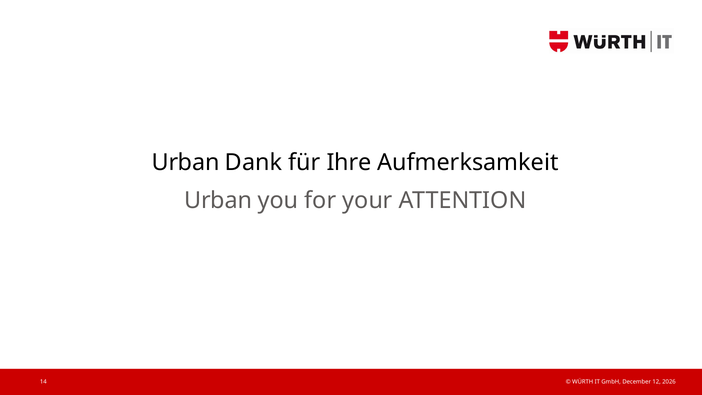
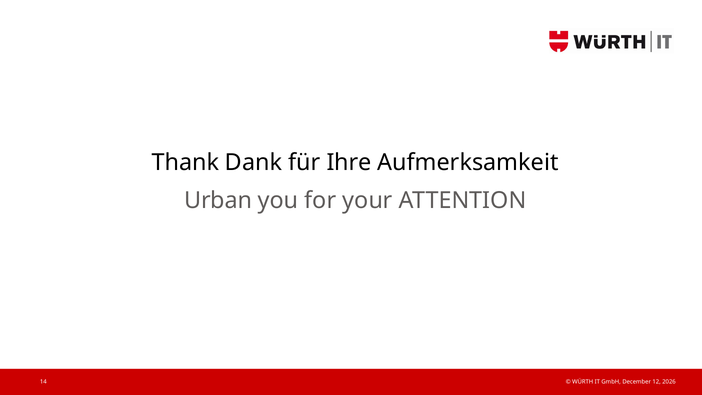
Urban at (186, 163): Urban -> Thank
